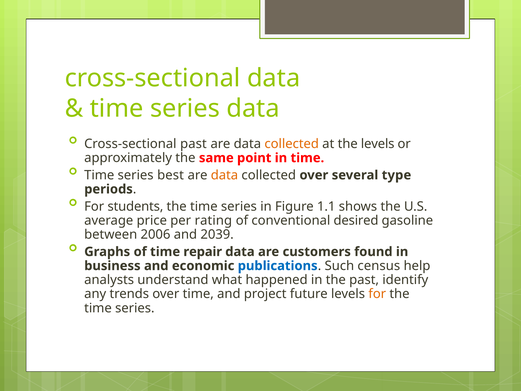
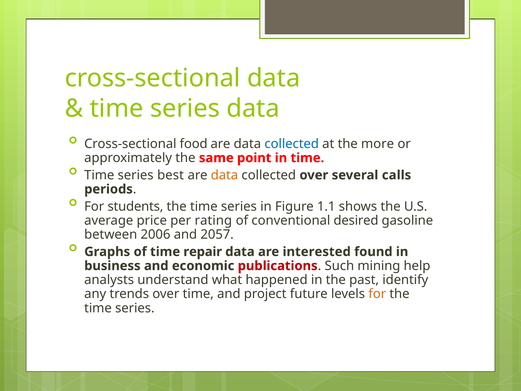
Cross-sectional past: past -> food
collected at (292, 144) colour: orange -> blue
the levels: levels -> more
type: type -> calls
2039: 2039 -> 2057
customers: customers -> interested
publications colour: blue -> red
census: census -> mining
